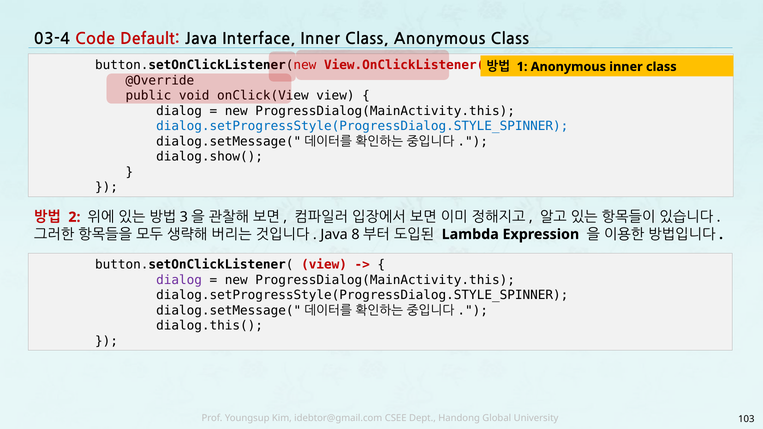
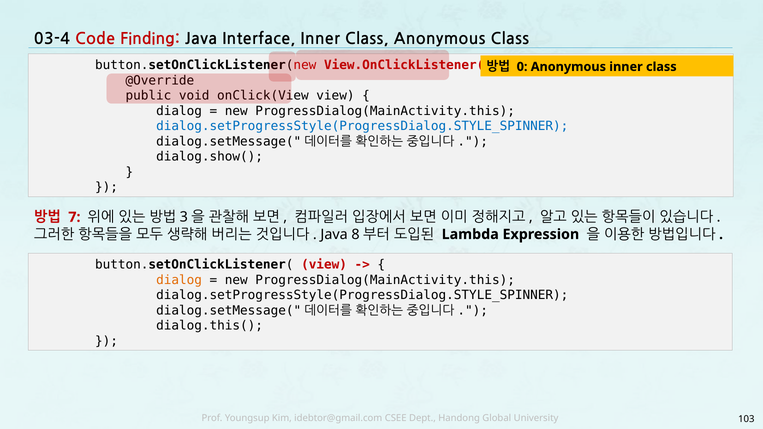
Default: Default -> Finding
1: 1 -> 0
2: 2 -> 7
dialog at (179, 280) colour: purple -> orange
